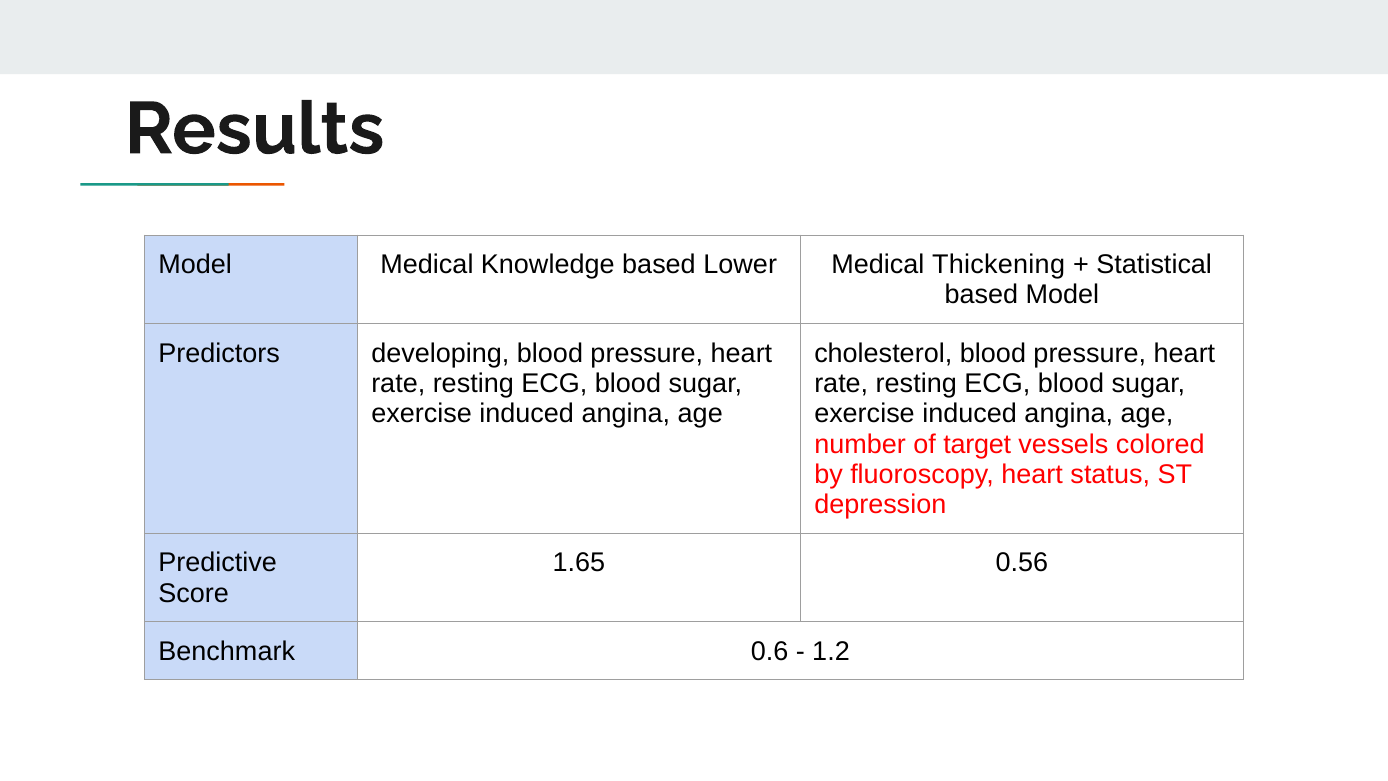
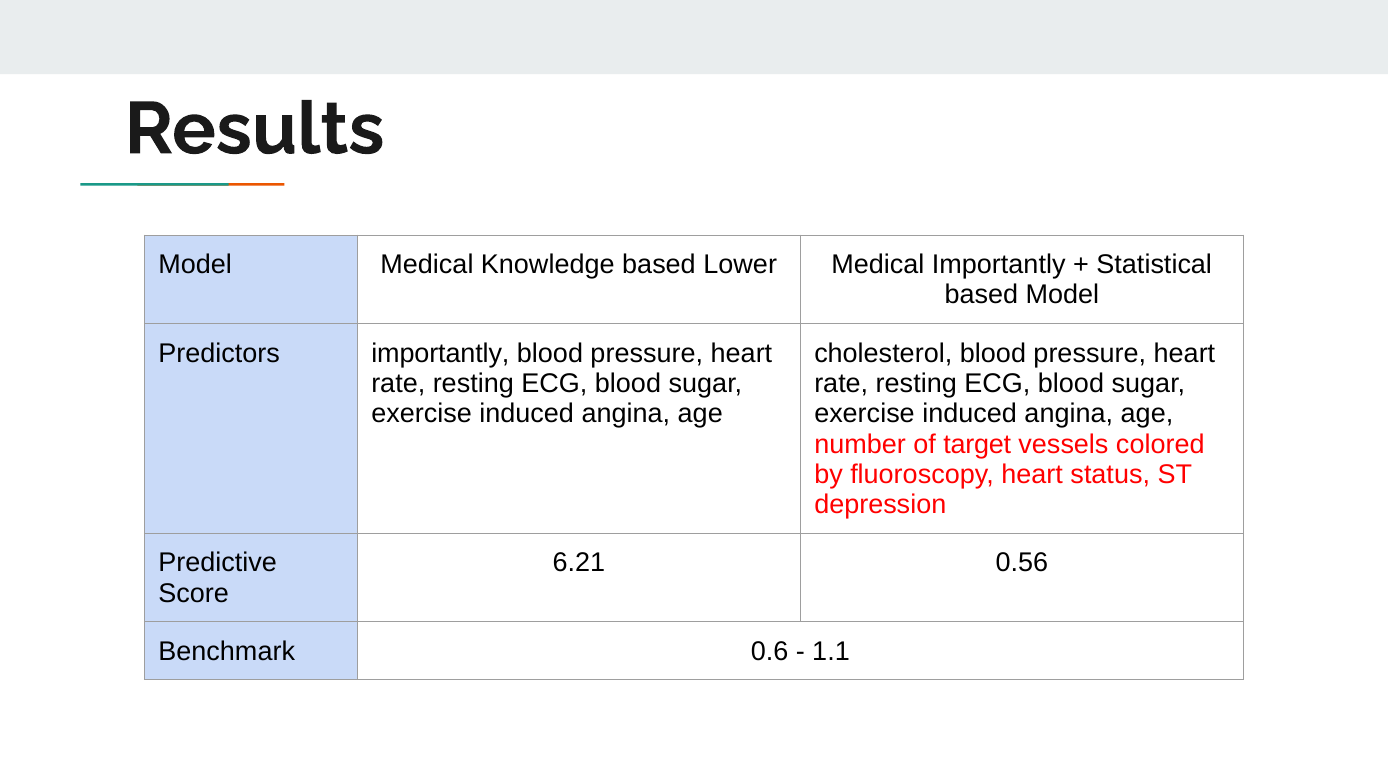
Medical Thickening: Thickening -> Importantly
Predictors developing: developing -> importantly
1.65: 1.65 -> 6.21
1.2: 1.2 -> 1.1
